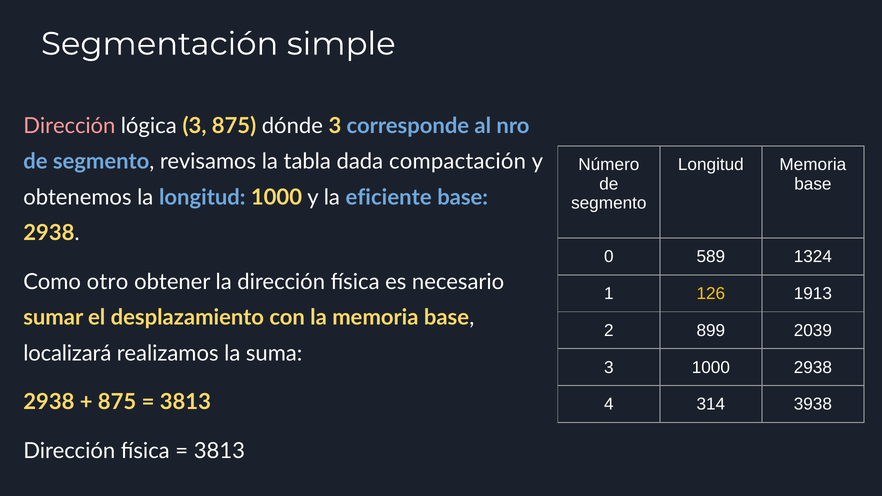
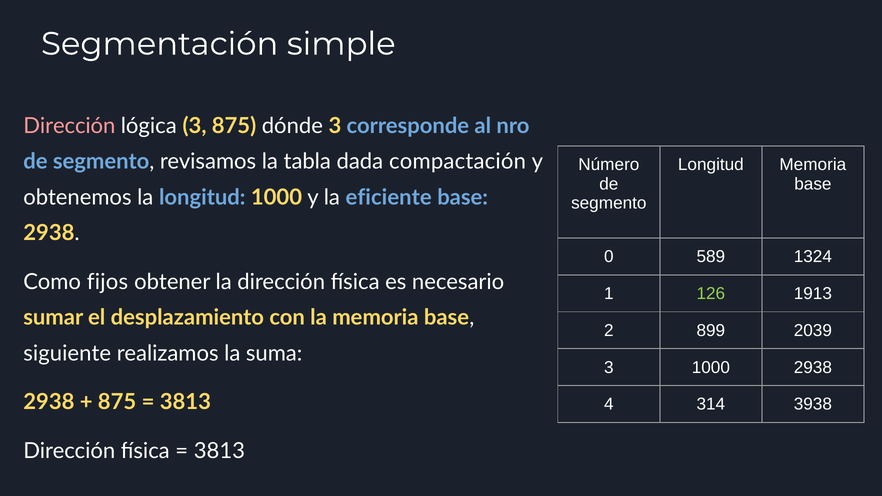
otro: otro -> fijos
126 colour: yellow -> light green
localizará: localizará -> siguiente
